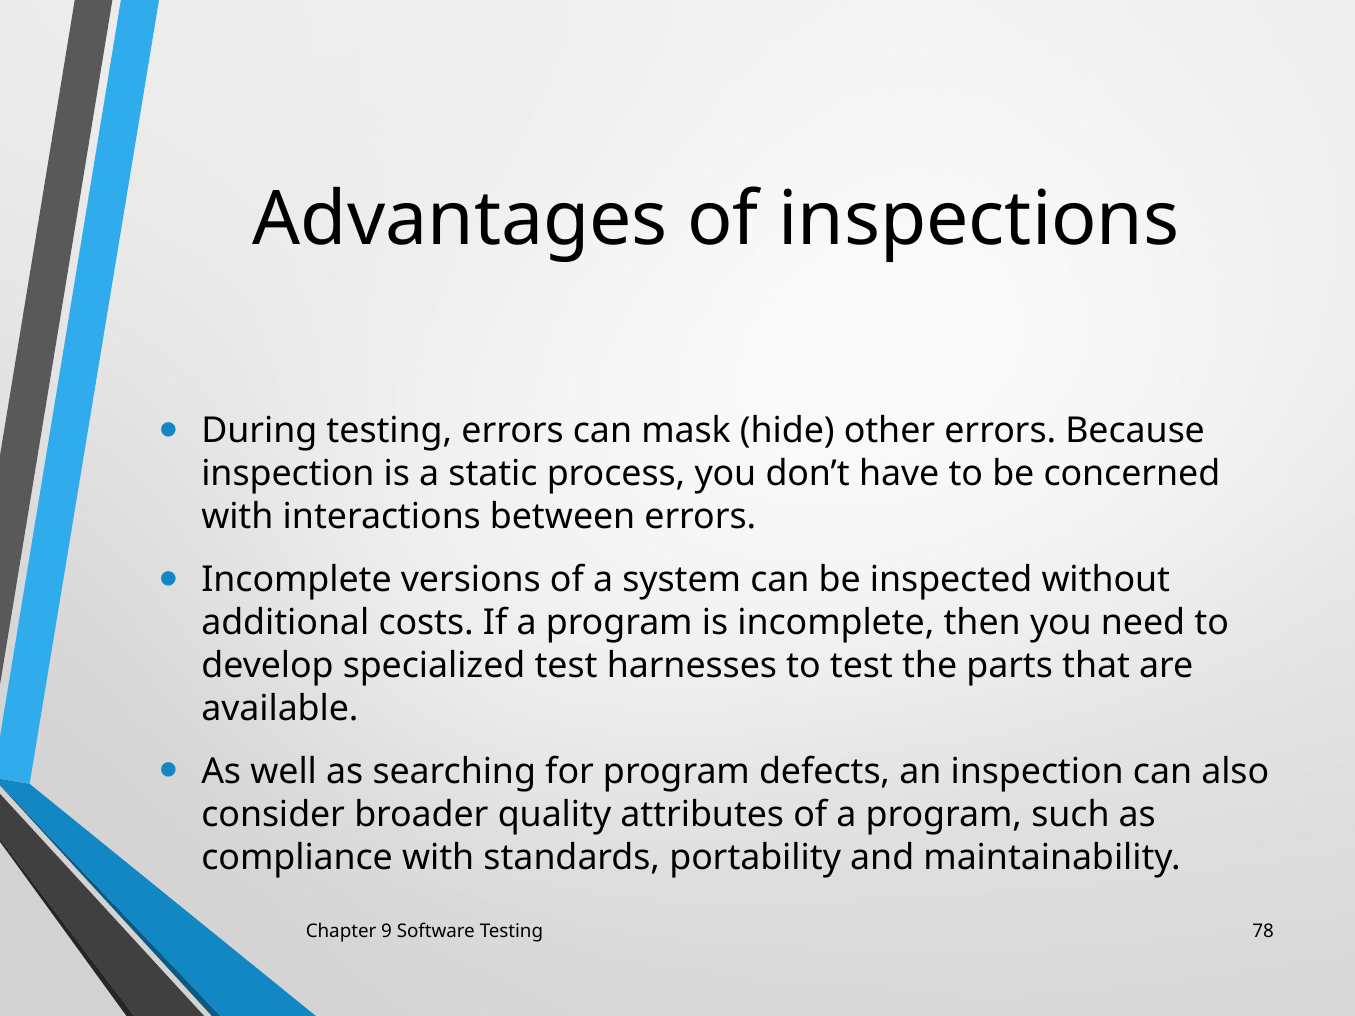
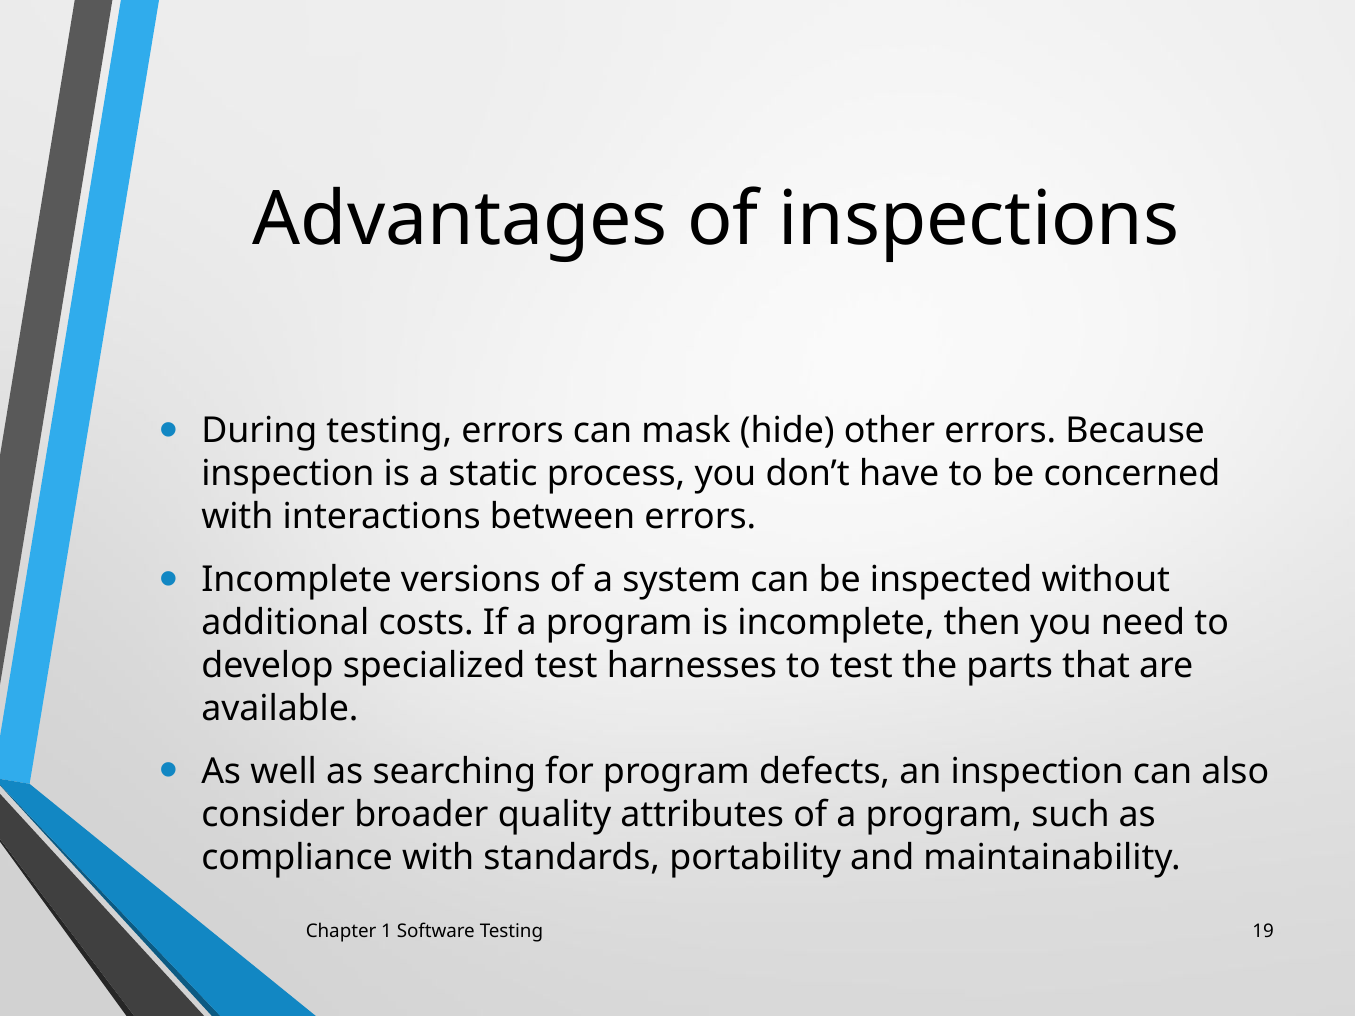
9: 9 -> 1
78: 78 -> 19
